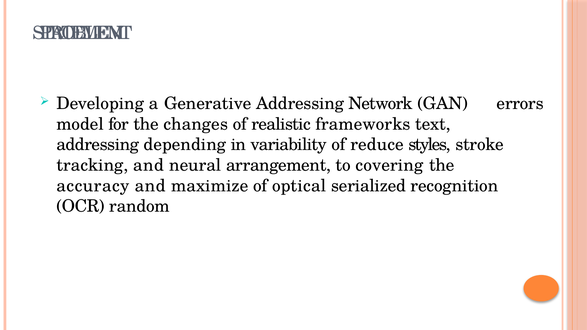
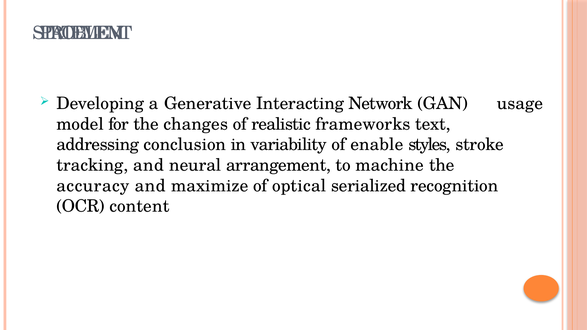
Generative Addressing: Addressing -> Interacting
errors: errors -> usage
depending: depending -> conclusion
reduce: reduce -> enable
covering: covering -> machine
random: random -> content
